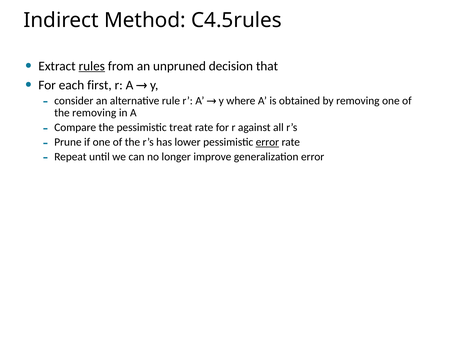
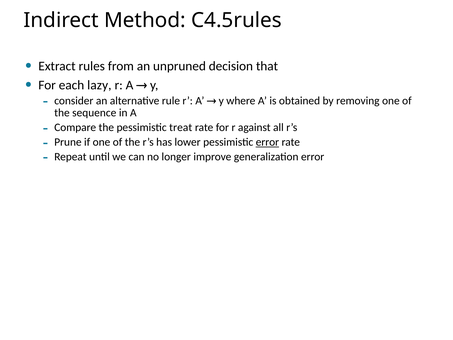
rules underline: present -> none
first: first -> lazy
the removing: removing -> sequence
